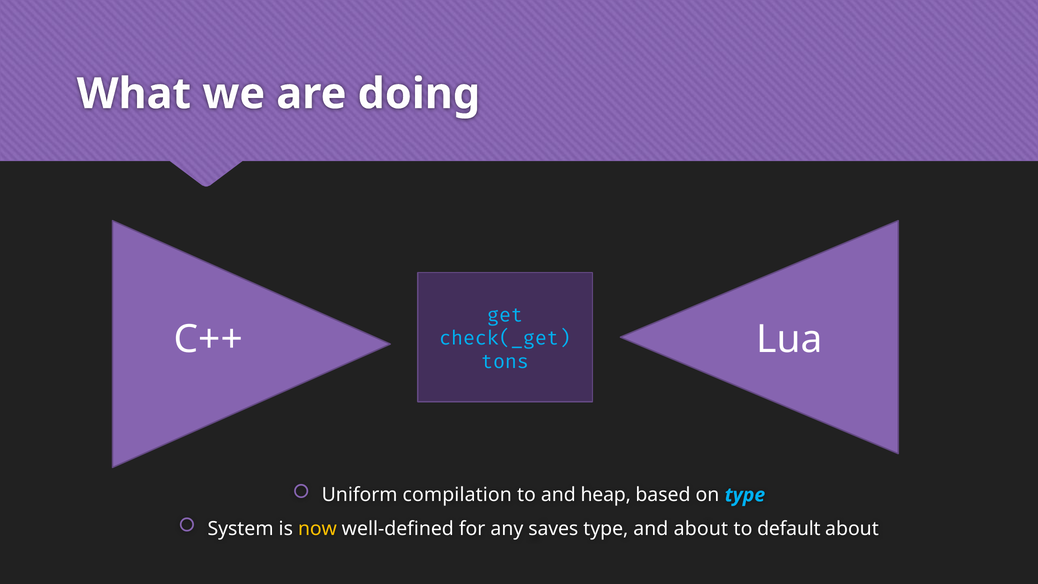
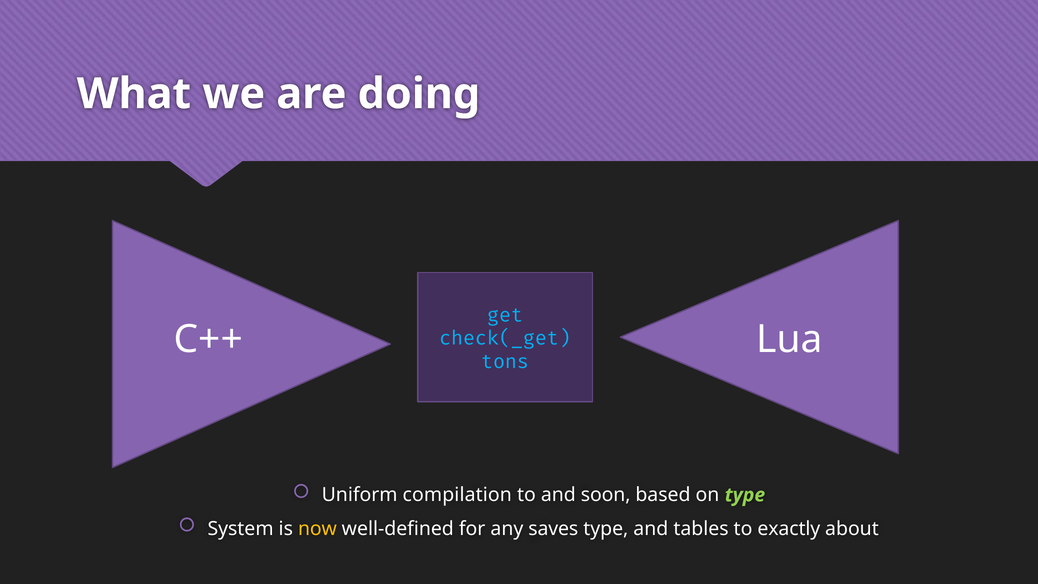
heap: heap -> soon
type at (745, 495) colour: light blue -> light green
and about: about -> tables
default: default -> exactly
